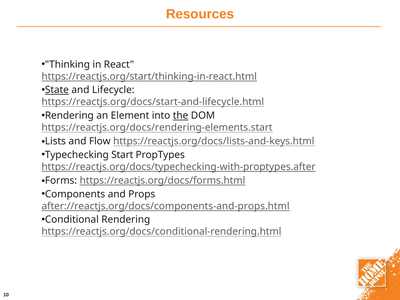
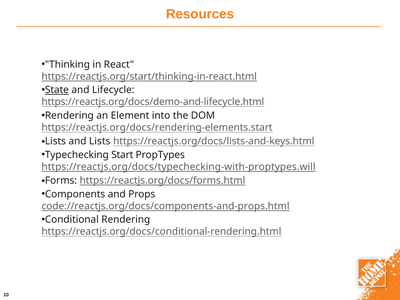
https://reactjs.org/docs/start-and-lifecycle.html: https://reactjs.org/docs/start-and-lifecycle.html -> https://reactjs.org/docs/demo-and-lifecycle.html
the underline: present -> none
and Flow: Flow -> Lists
https://reactjs.org/docs/typechecking-with-proptypes.after: https://reactjs.org/docs/typechecking-with-proptypes.after -> https://reactjs.org/docs/typechecking-with-proptypes.will
after://reactjs.org/docs/components-and-props.html: after://reactjs.org/docs/components-and-props.html -> code://reactjs.org/docs/components-and-props.html
